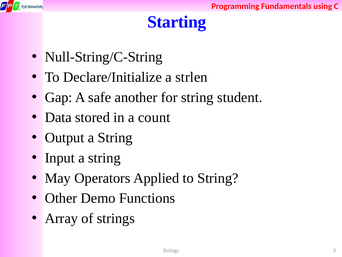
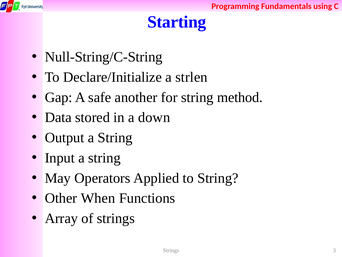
student: student -> method
count: count -> down
Demo: Demo -> When
